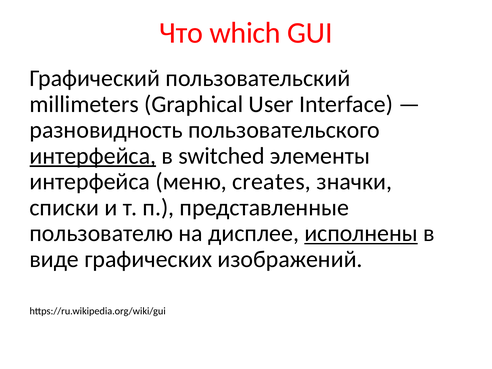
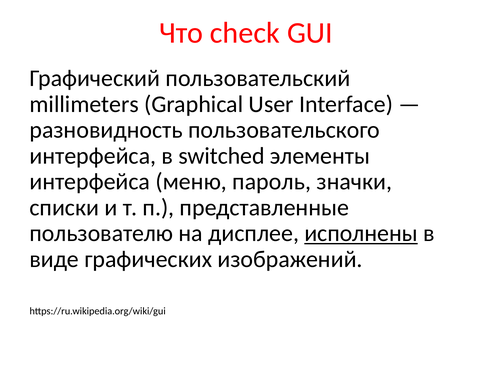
which: which -> check
интерфейса at (93, 156) underline: present -> none
creates: creates -> пароль
